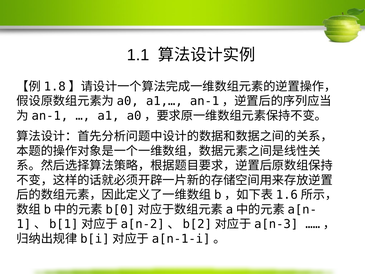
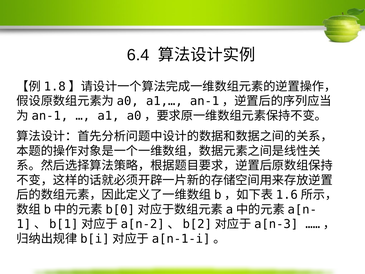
1.1: 1.1 -> 6.4
